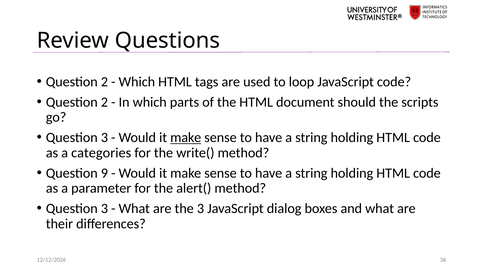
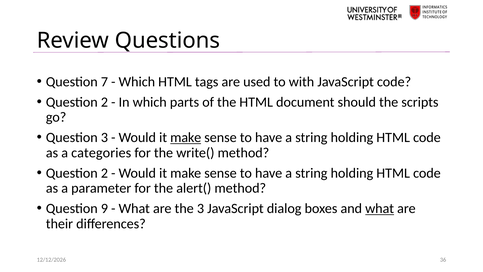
2 at (104, 82): 2 -> 7
loop: loop -> with
9 at (104, 173): 9 -> 2
3 at (104, 208): 3 -> 9
what at (380, 208) underline: none -> present
